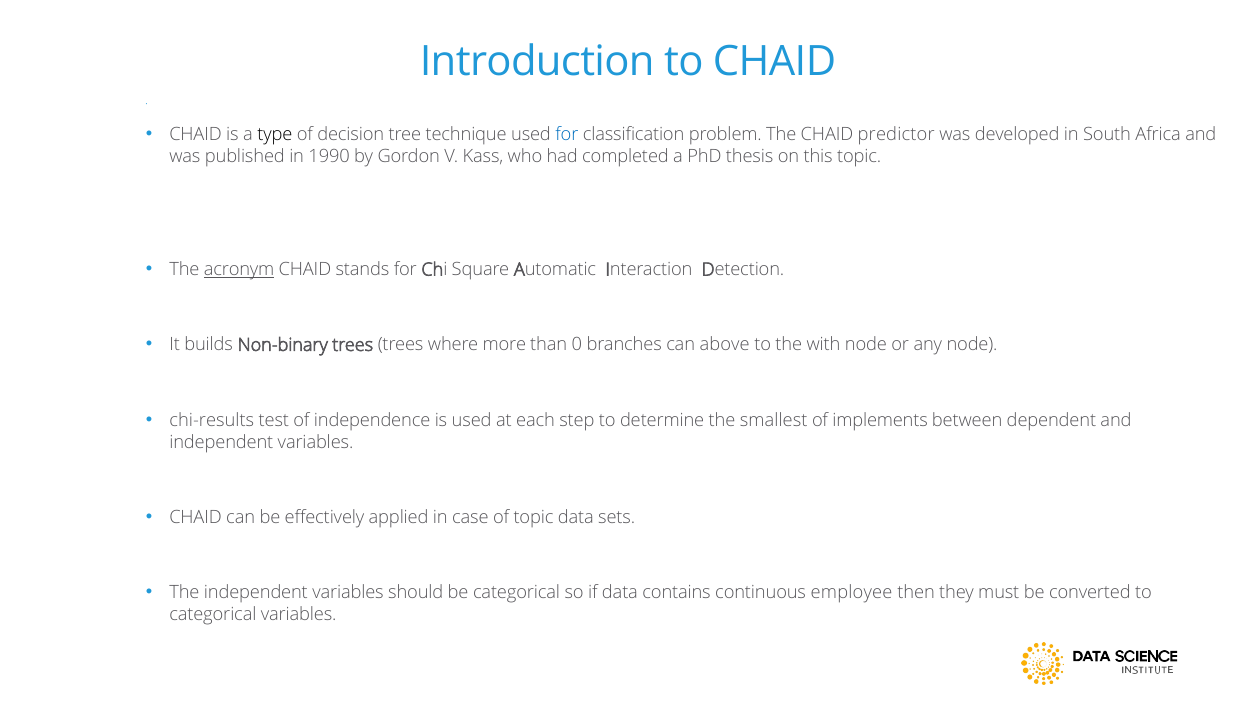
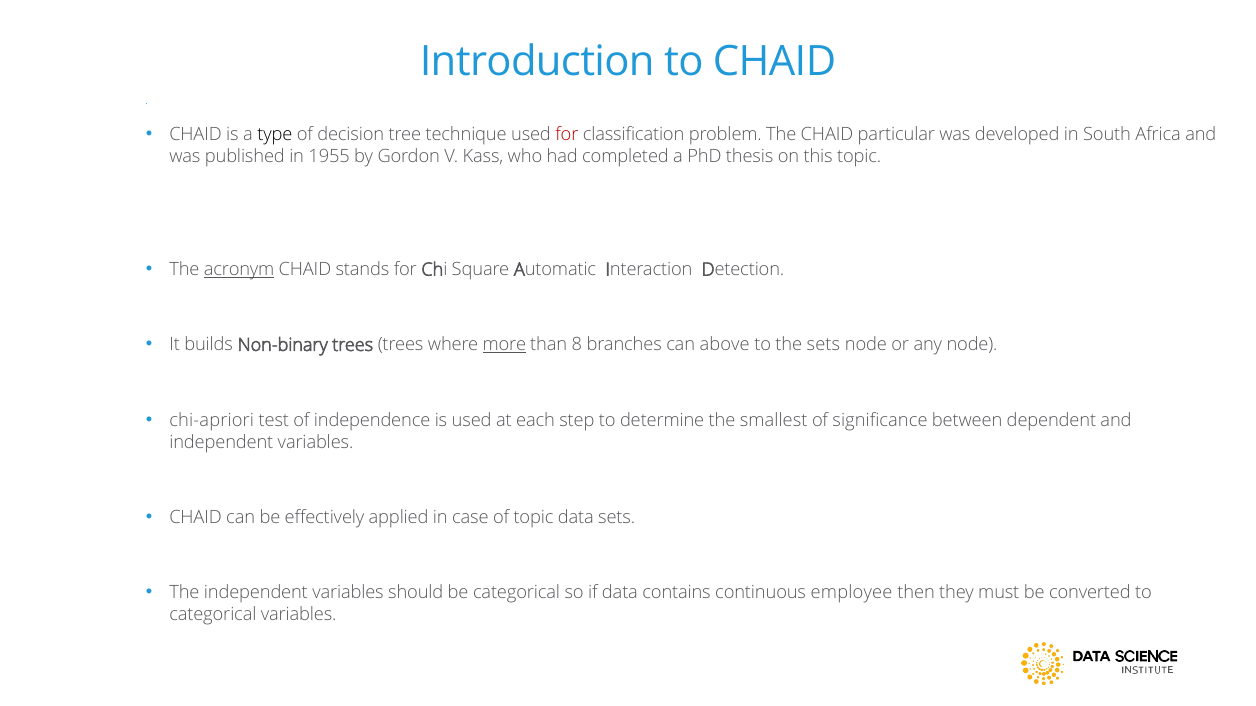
for at (567, 135) colour: blue -> red
predictor: predictor -> particular
1990: 1990 -> 1955
more underline: none -> present
0: 0 -> 8
the with: with -> sets
chi-results: chi-results -> chi-apriori
implements: implements -> significance
